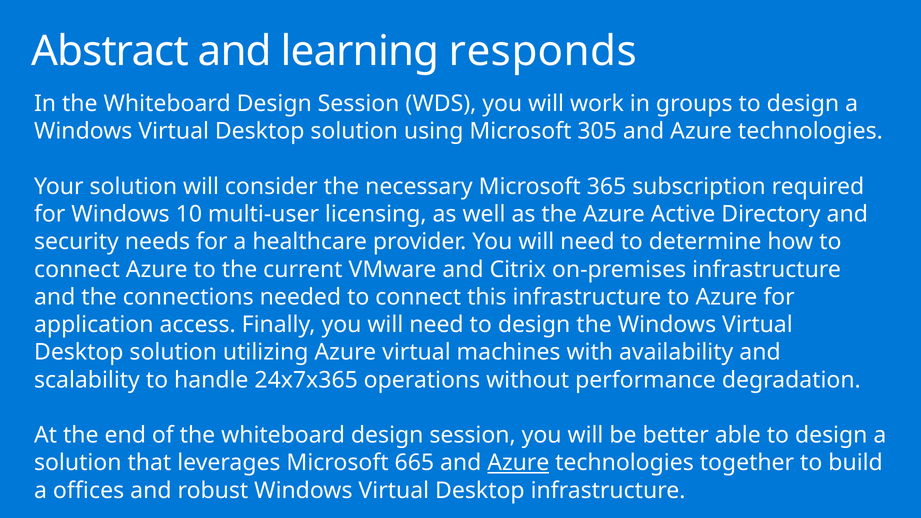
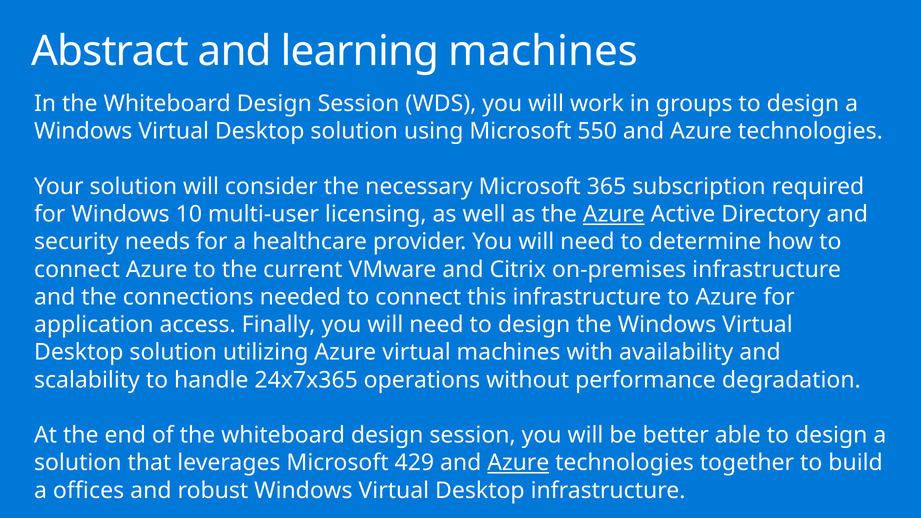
learning responds: responds -> machines
305: 305 -> 550
Azure at (614, 214) underline: none -> present
665: 665 -> 429
